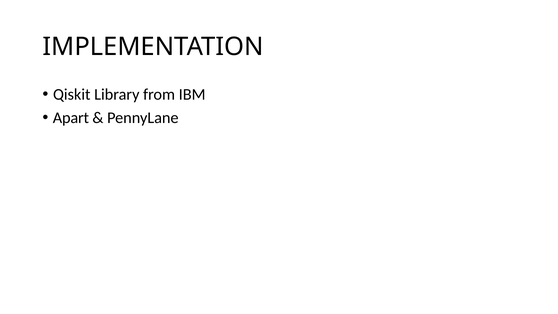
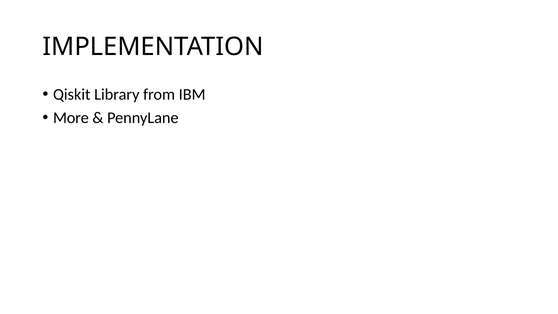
Apart: Apart -> More
